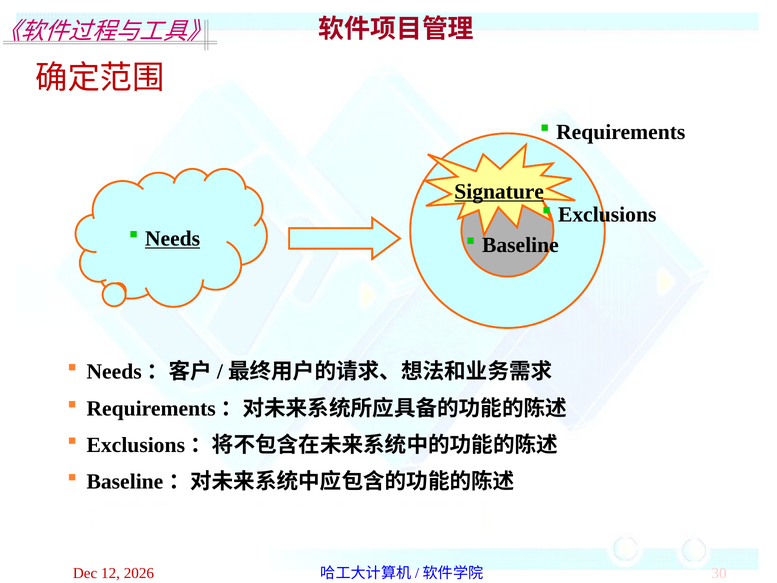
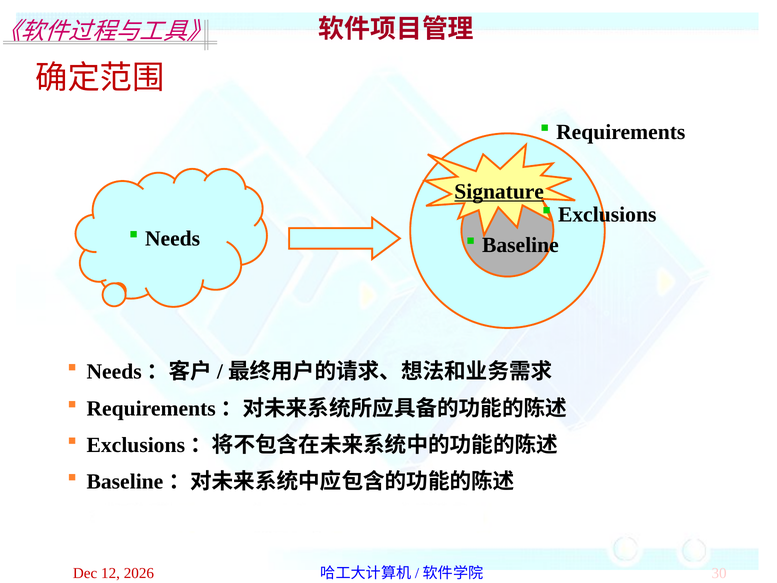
Needs underline: present -> none
